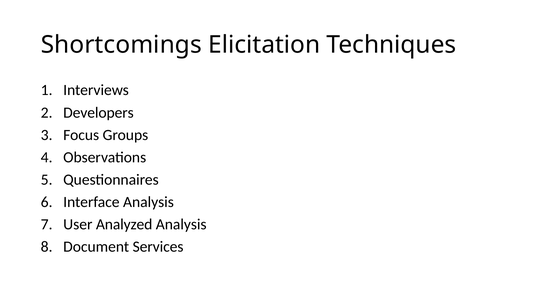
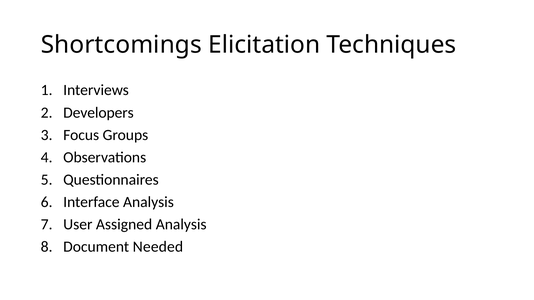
Analyzed: Analyzed -> Assigned
Services: Services -> Needed
